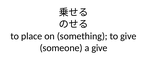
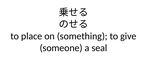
a give: give -> seal
